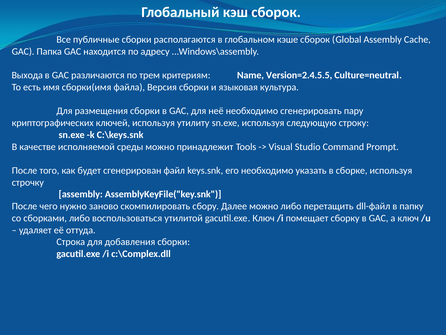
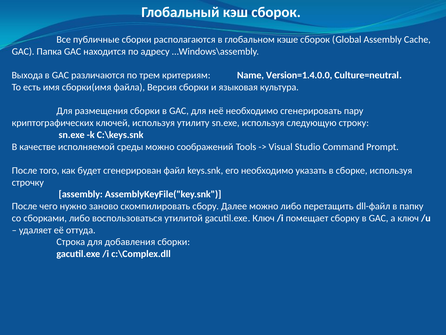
Version=2.4.5.5: Version=2.4.5.5 -> Version=1.4.0.0
принадлежит: принадлежит -> соображений
